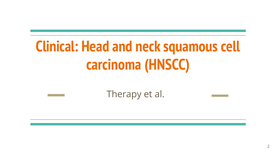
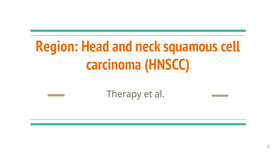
Clinical: Clinical -> Region
